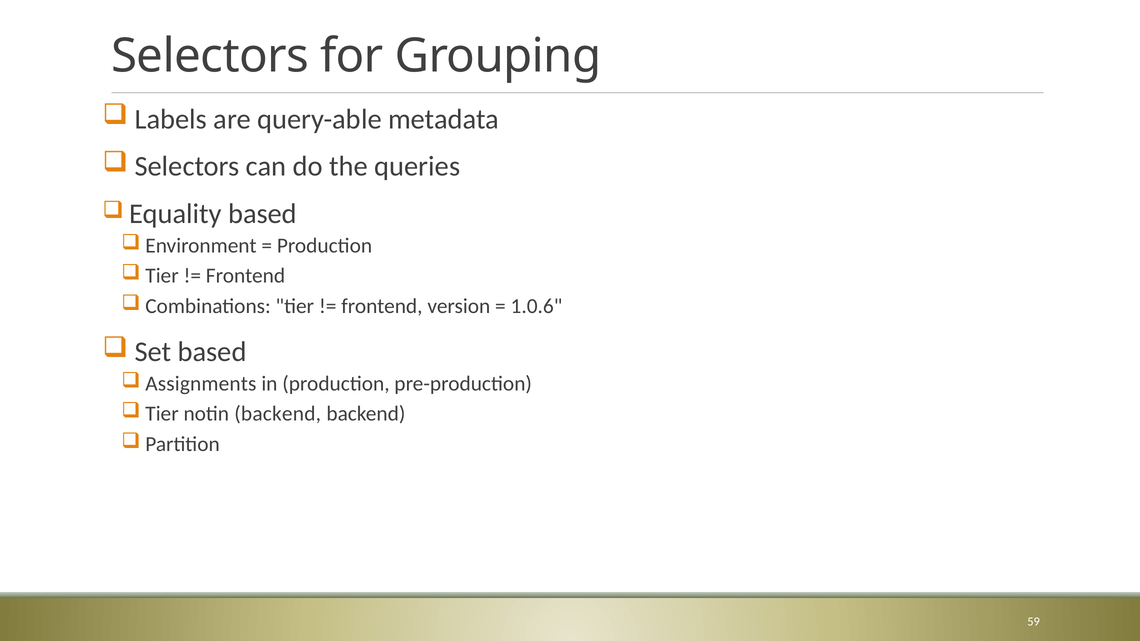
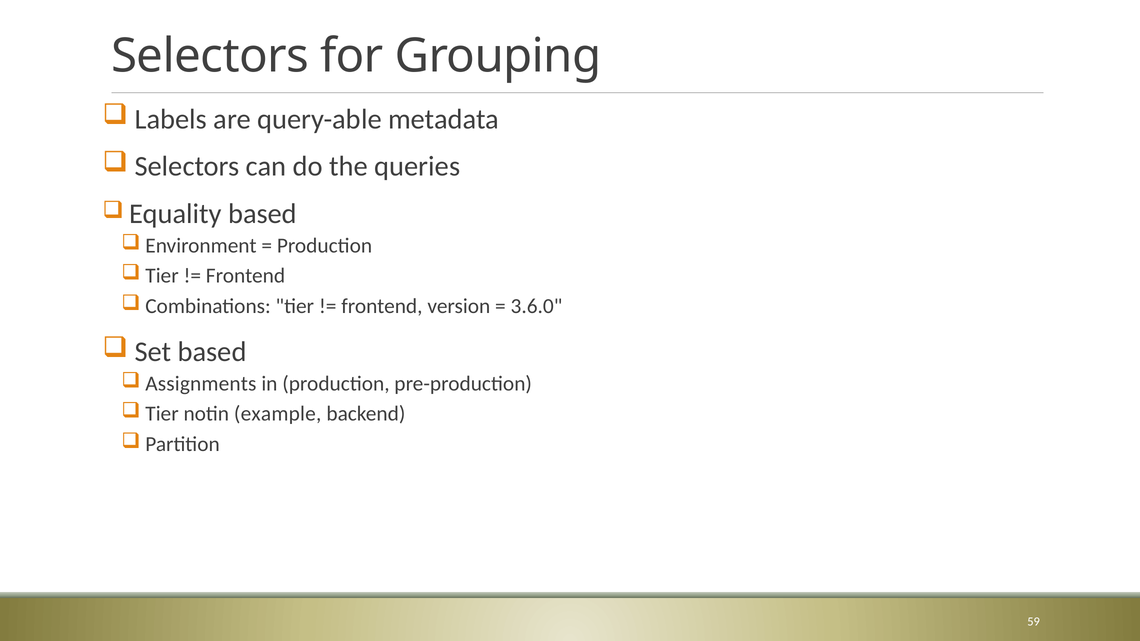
1.0.6: 1.0.6 -> 3.6.0
notin backend: backend -> example
